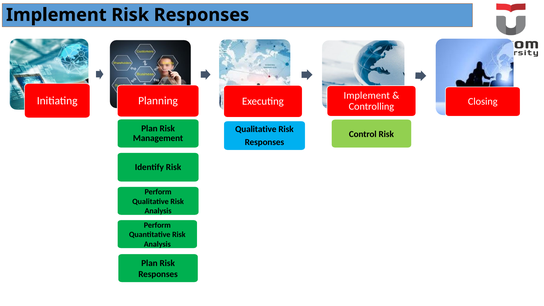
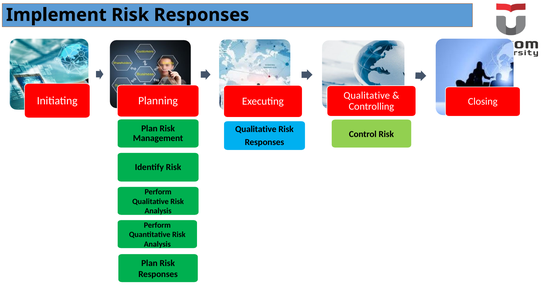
Implement at (367, 95): Implement -> Qualitative
